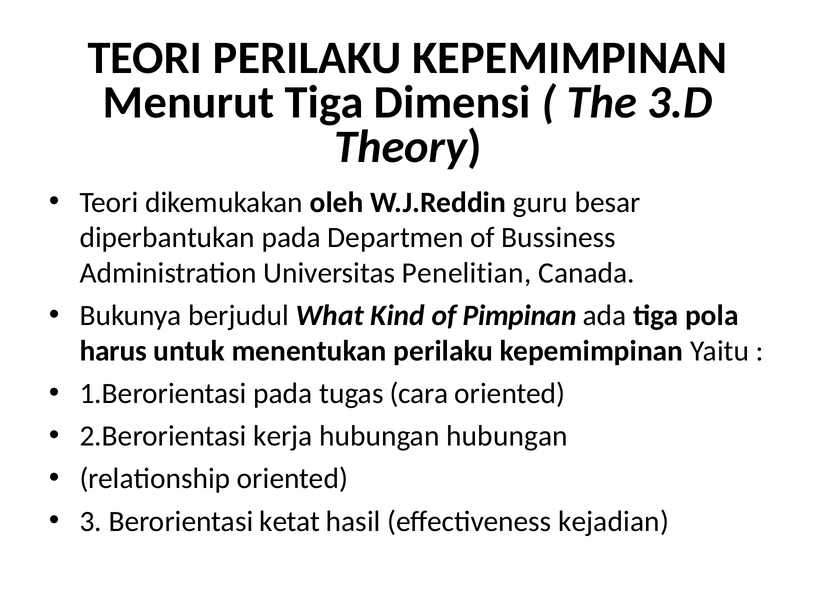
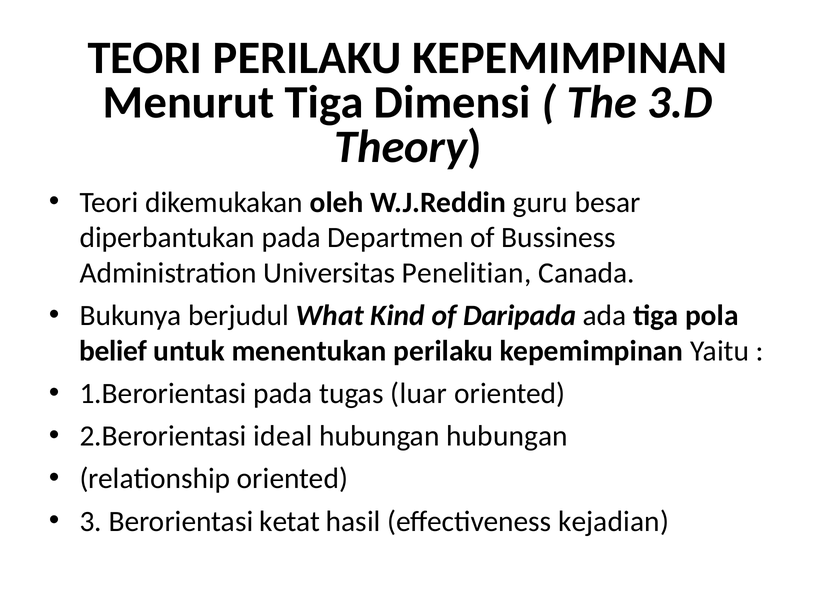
Pimpinan: Pimpinan -> Daripada
harus: harus -> belief
cara: cara -> luar
kerja: kerja -> ideal
